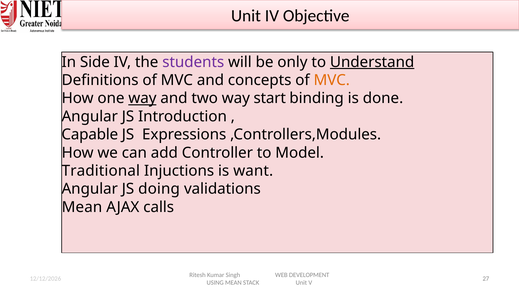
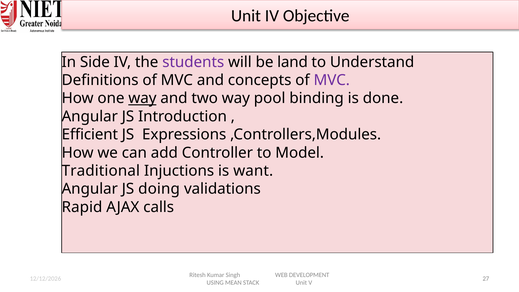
only: only -> land
Understand underline: present -> none
MVC at (332, 80) colour: orange -> purple
start: start -> pool
Capable: Capable -> Efficient
Mean at (82, 207): Mean -> Rapid
